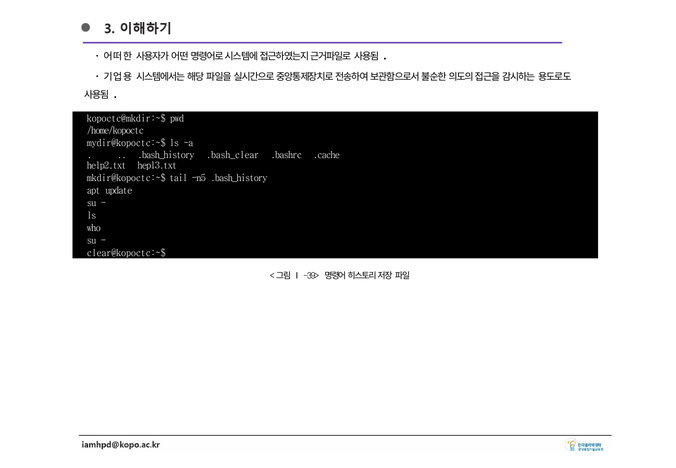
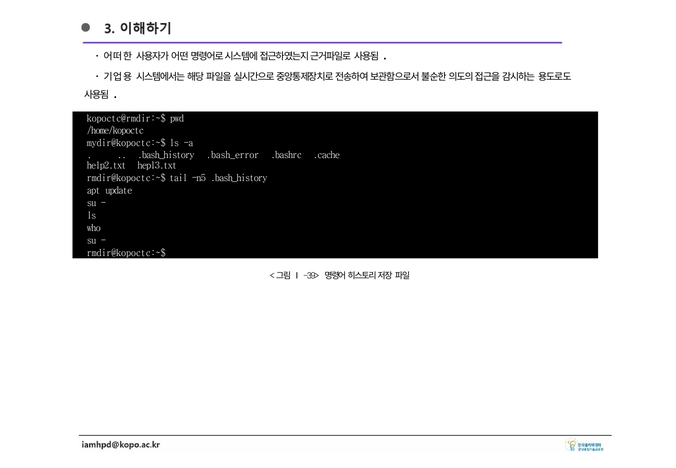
kopoctc@mkdir:~$: kopoctc@mkdir:~$ -> kopoctc@rmdir:~$
.bash_clear: .bash_clear -> .bash_error
mkdir@kopoctc:~$ at (126, 178): mkdir@kopoctc:~$ -> rmdir@kopoctc:~$
clear@kopoctc:~$ at (126, 253): clear@kopoctc:~$ -> rmdir@kopoctc:~$
